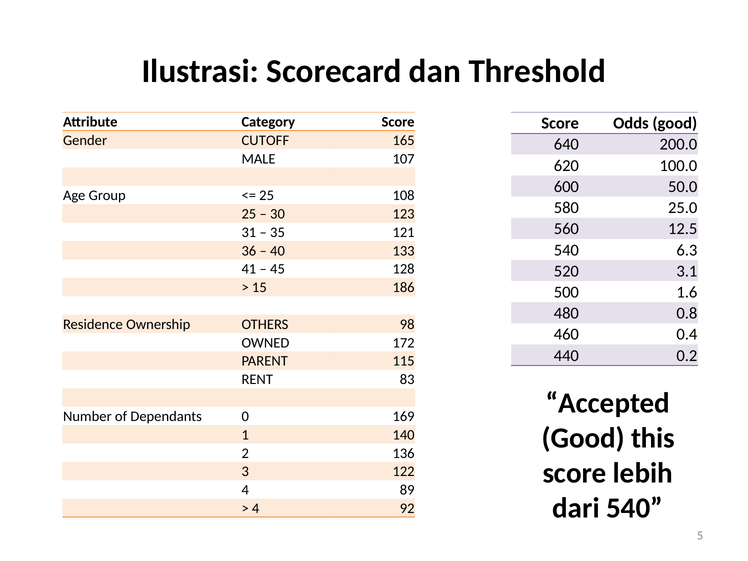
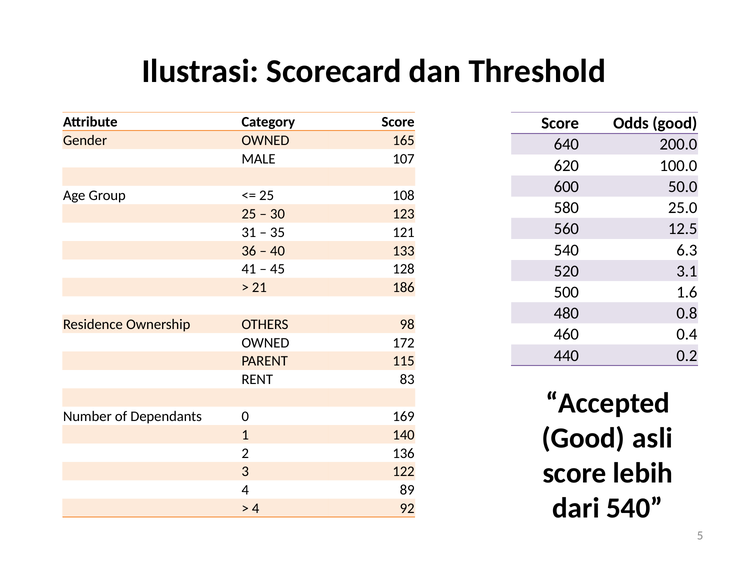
Gender CUTOFF: CUTOFF -> OWNED
15: 15 -> 21
this: this -> asli
